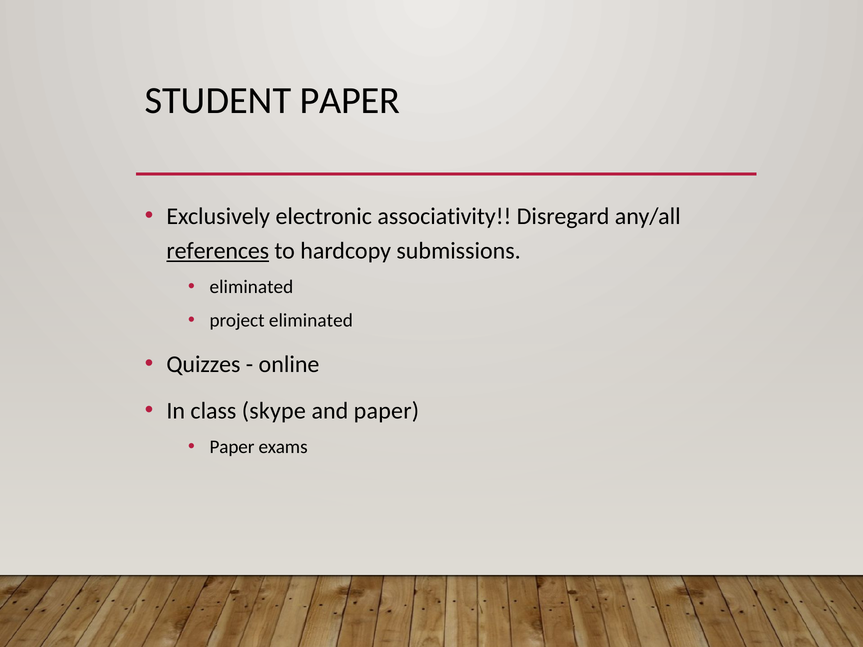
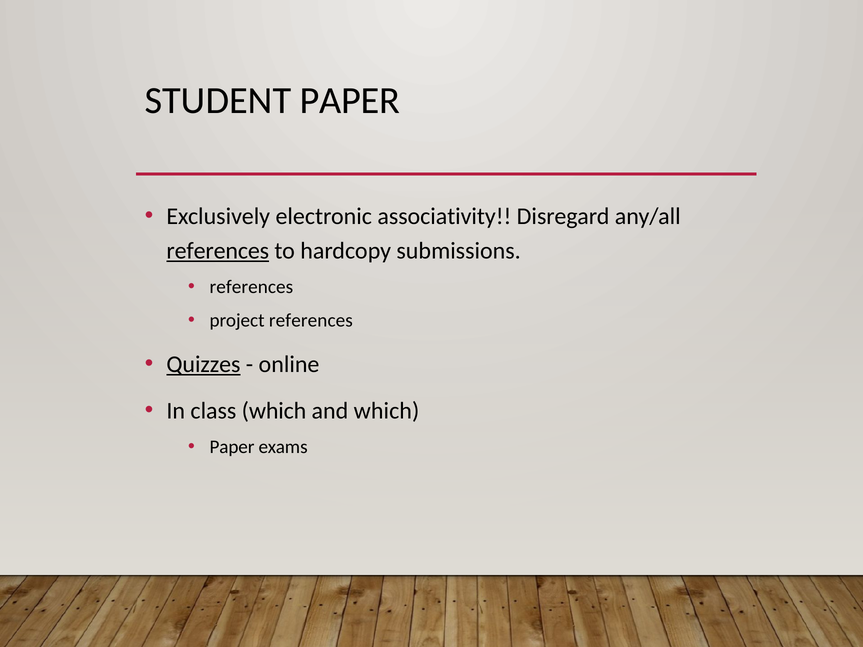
eliminated at (251, 287): eliminated -> references
project eliminated: eliminated -> references
Quizzes underline: none -> present
class skype: skype -> which
and paper: paper -> which
